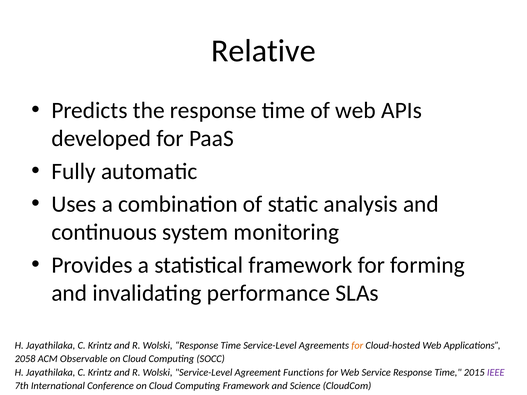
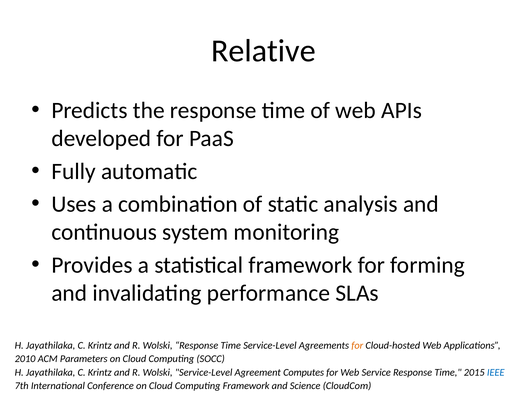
2058: 2058 -> 2010
Observable: Observable -> Parameters
Functions: Functions -> Computes
IEEE colour: purple -> blue
